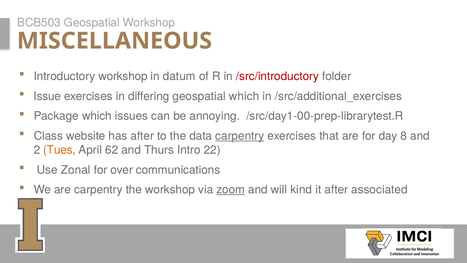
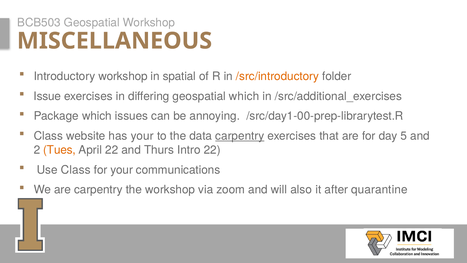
datum: datum -> spatial
/src/introductory colour: red -> orange
has after: after -> your
8: 8 -> 5
April 62: 62 -> 22
Use Zonal: Zonal -> Class
for over: over -> your
zoom underline: present -> none
kind: kind -> also
associated: associated -> quarantine
